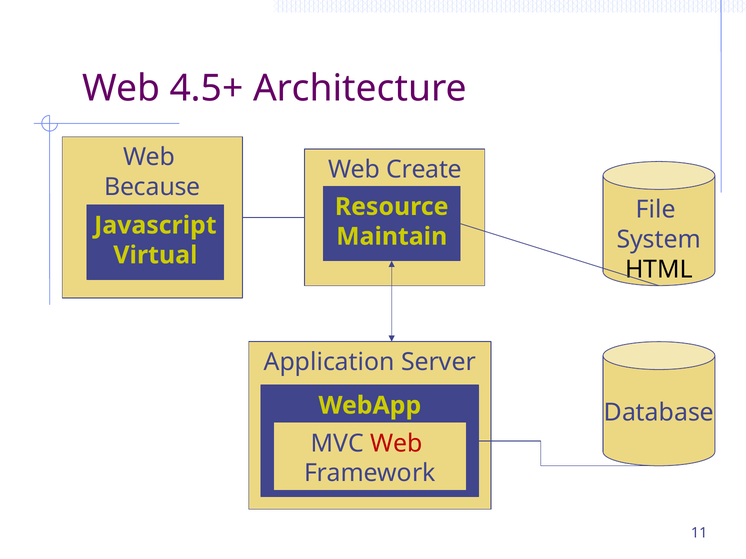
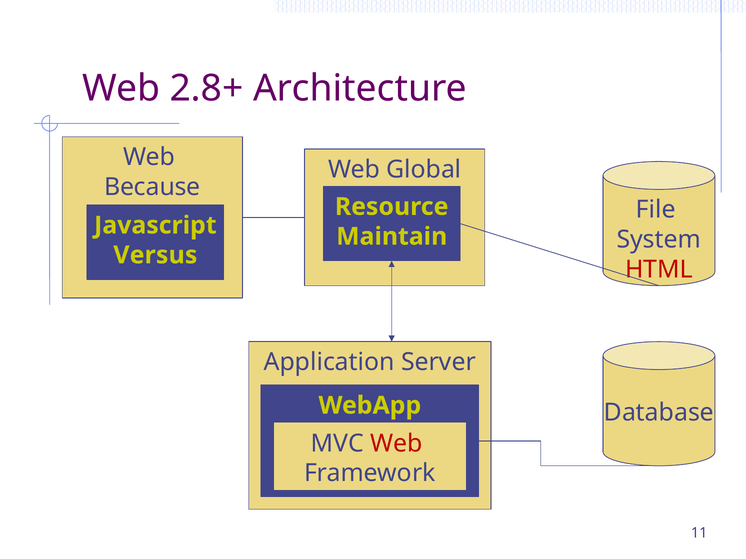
4.5+: 4.5+ -> 2.8+
Create: Create -> Global
Virtual: Virtual -> Versus
HTML colour: black -> red
